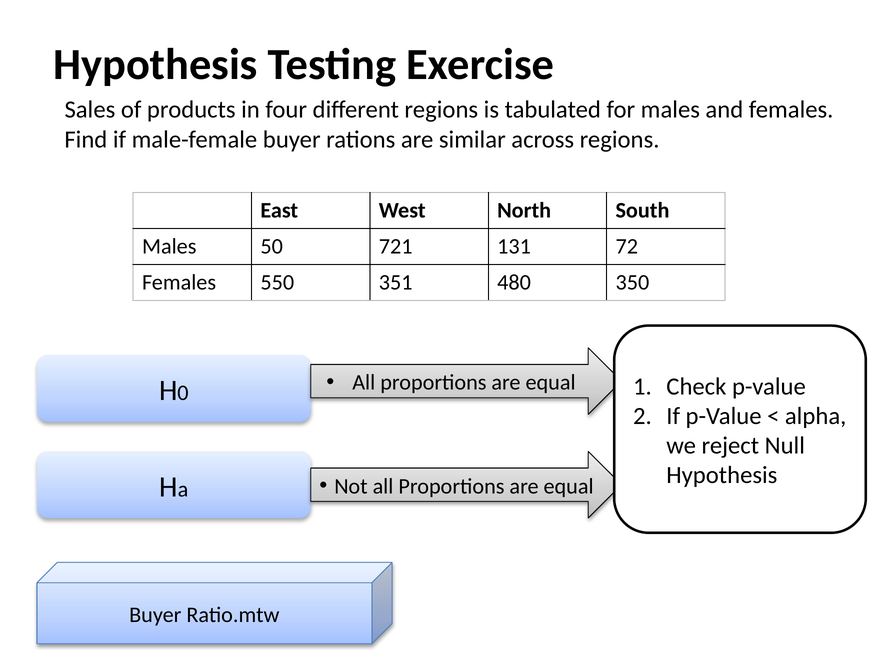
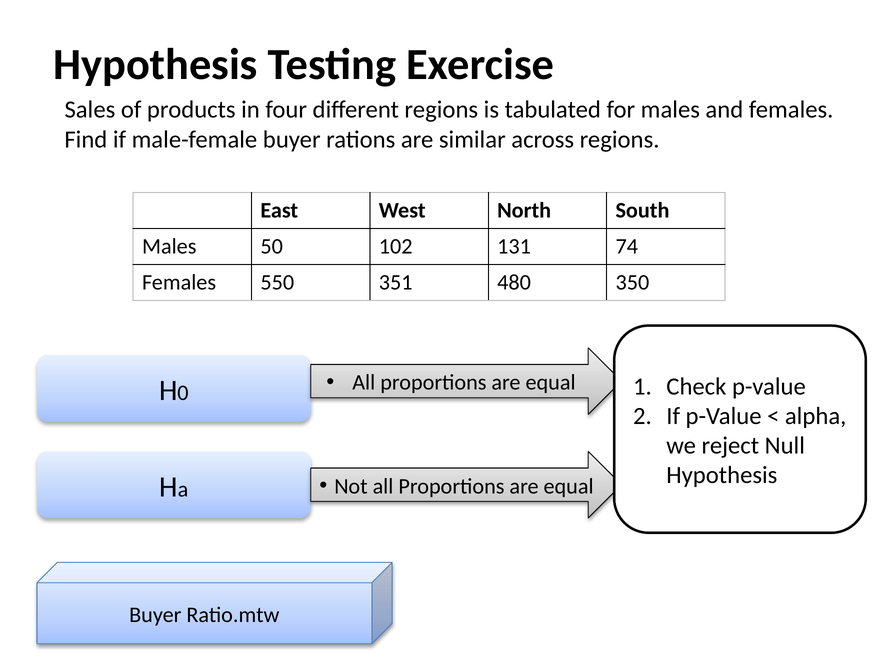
721: 721 -> 102
72: 72 -> 74
